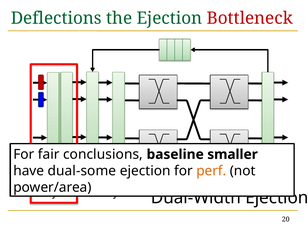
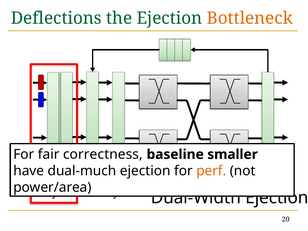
Bottleneck colour: red -> orange
conclusions: conclusions -> correctness
dual-some: dual-some -> dual-much
